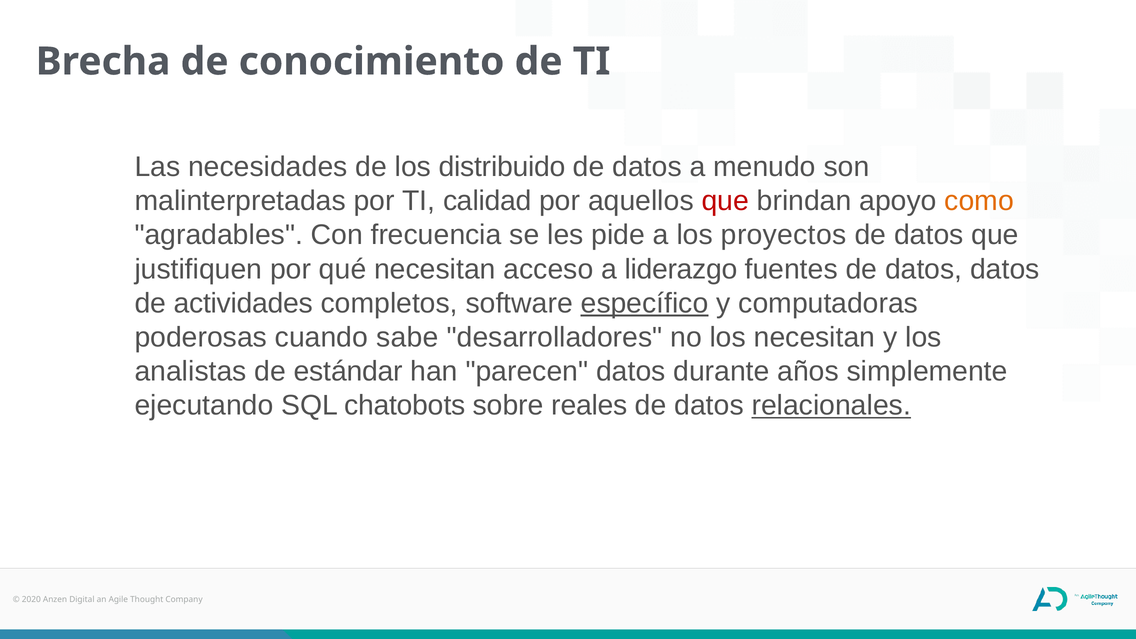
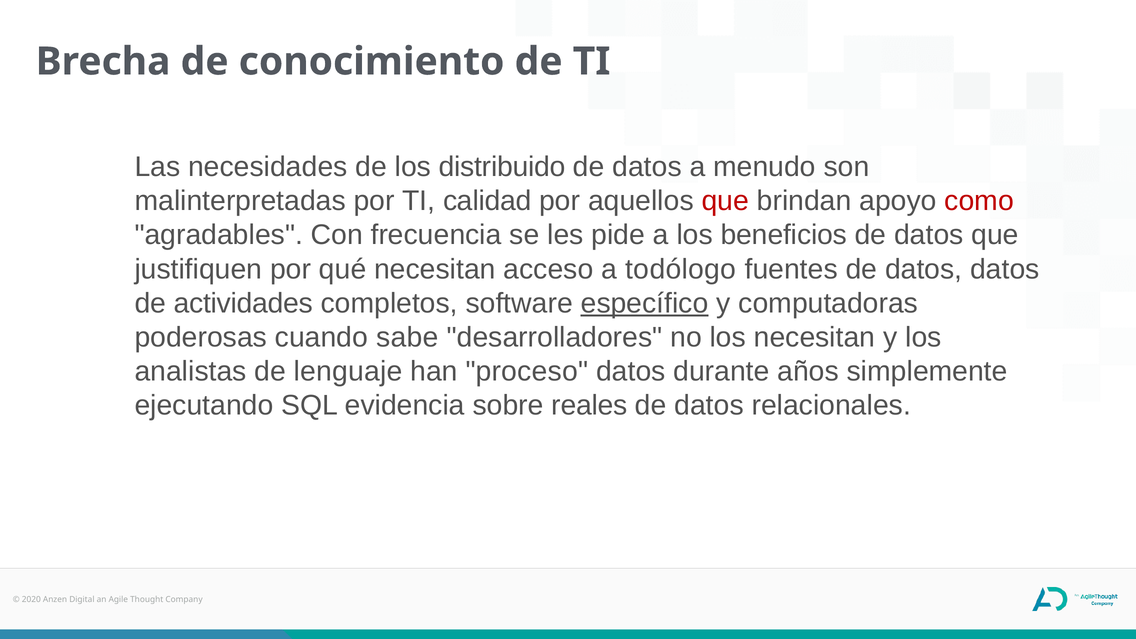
como colour: orange -> red
proyectos: proyectos -> beneficios
liderazgo: liderazgo -> todólogo
estándar: estándar -> lenguaje
parecen: parecen -> proceso
chatobots: chatobots -> evidencia
relacionales underline: present -> none
